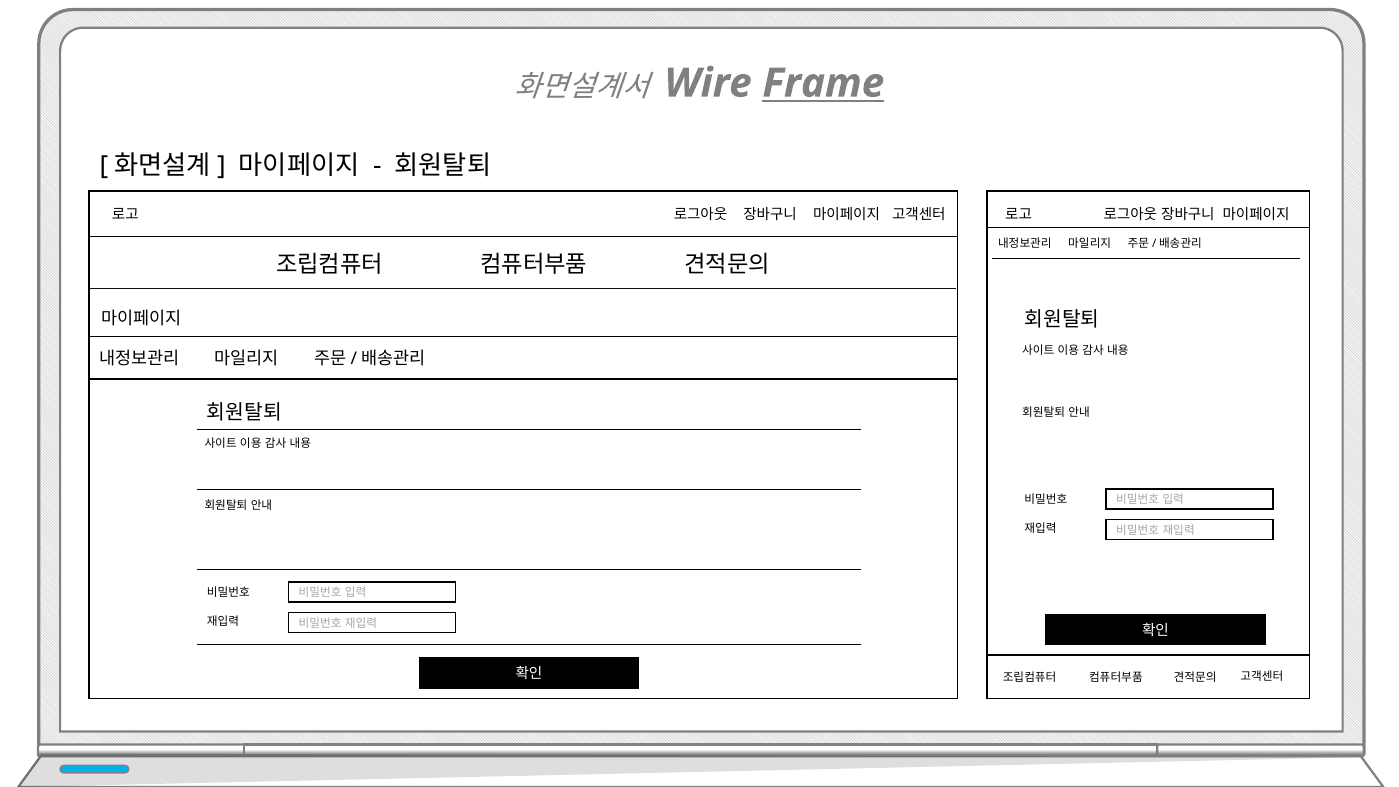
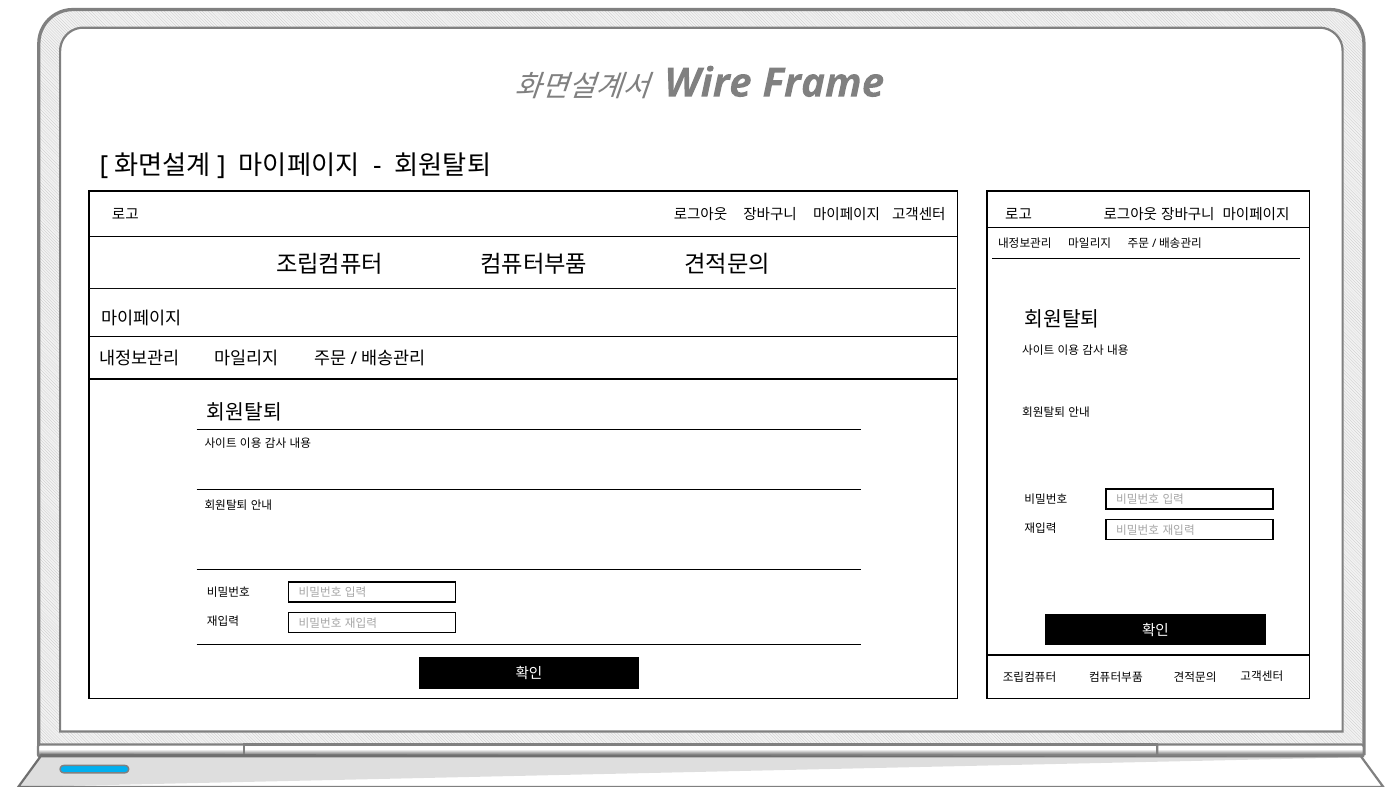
Frame underline: present -> none
